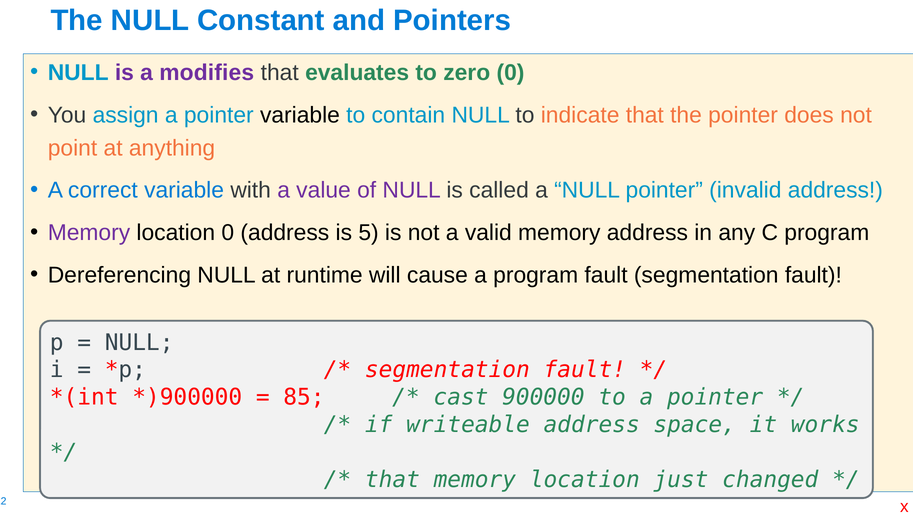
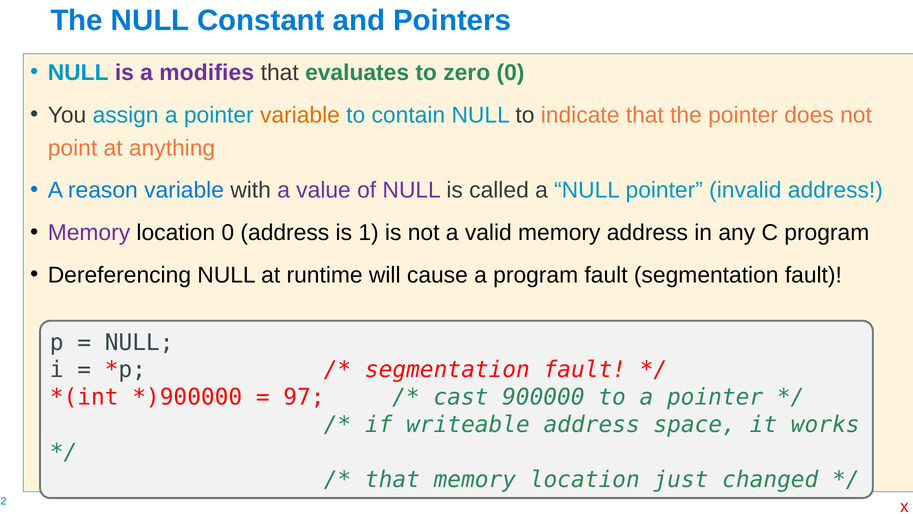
variable at (300, 115) colour: black -> orange
correct: correct -> reason
5: 5 -> 1
85: 85 -> 97
